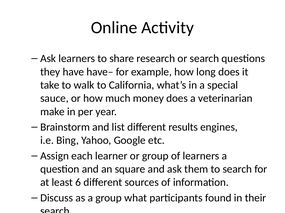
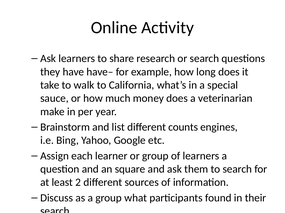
different results: results -> counts
6: 6 -> 2
